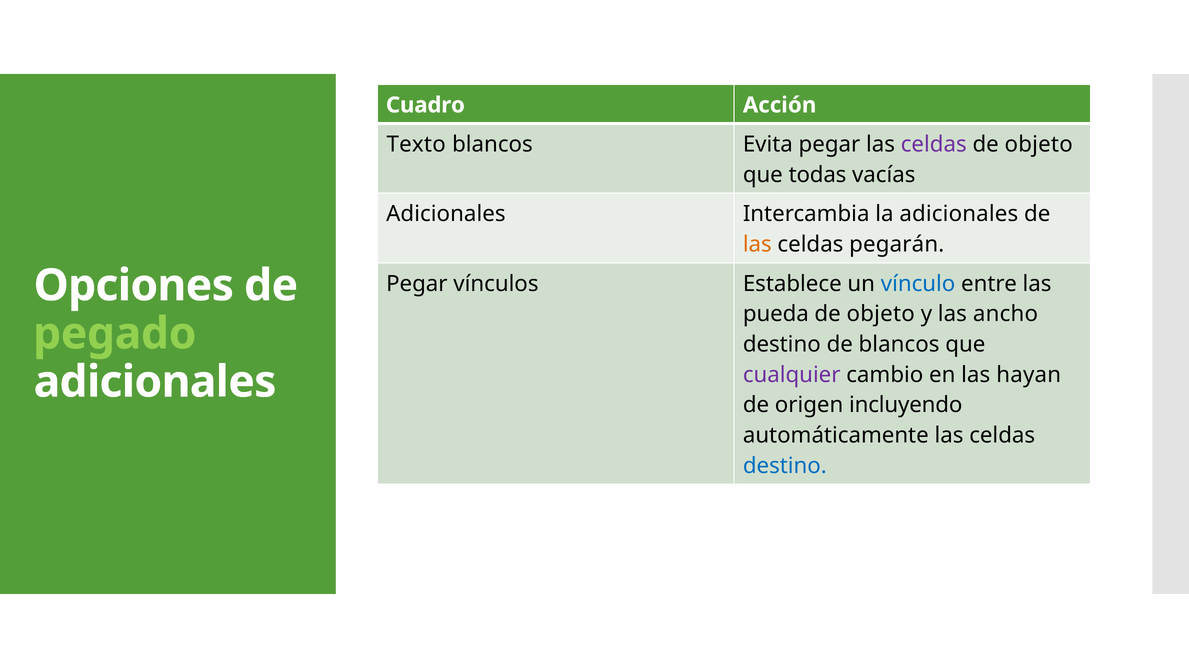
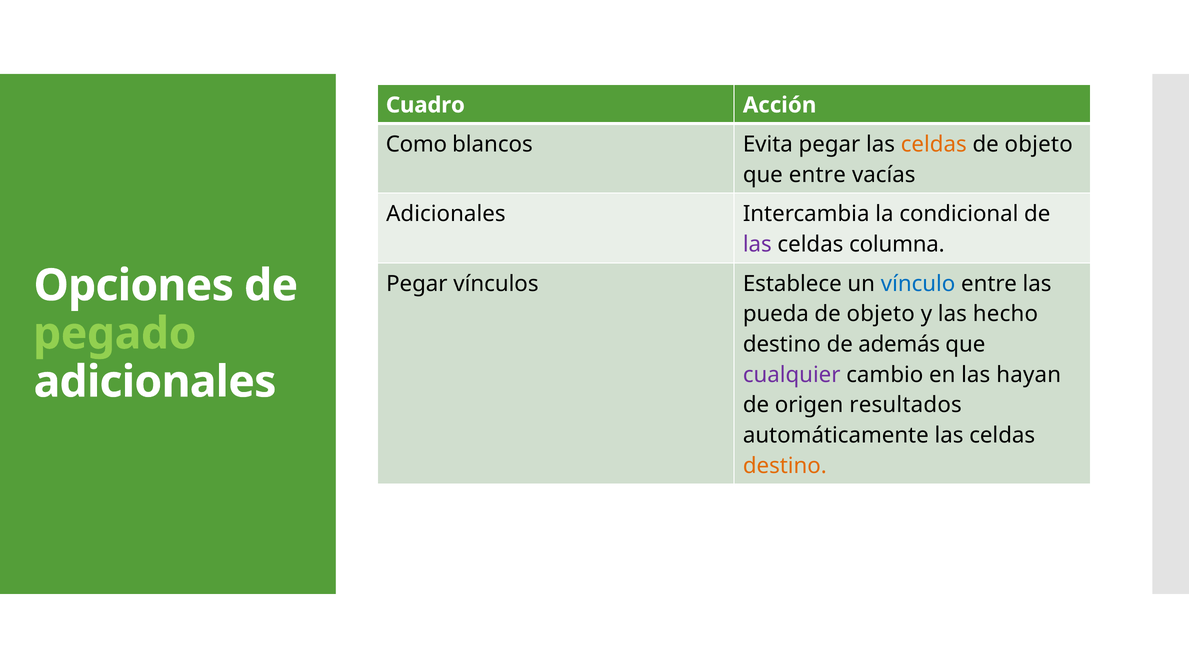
Texto: Texto -> Como
celdas at (934, 144) colour: purple -> orange
que todas: todas -> entre
la adicionales: adicionales -> condicional
las at (757, 244) colour: orange -> purple
pegarán: pegarán -> columna
ancho: ancho -> hecho
de blancos: blancos -> además
incluyendo: incluyendo -> resultados
destino at (785, 466) colour: blue -> orange
